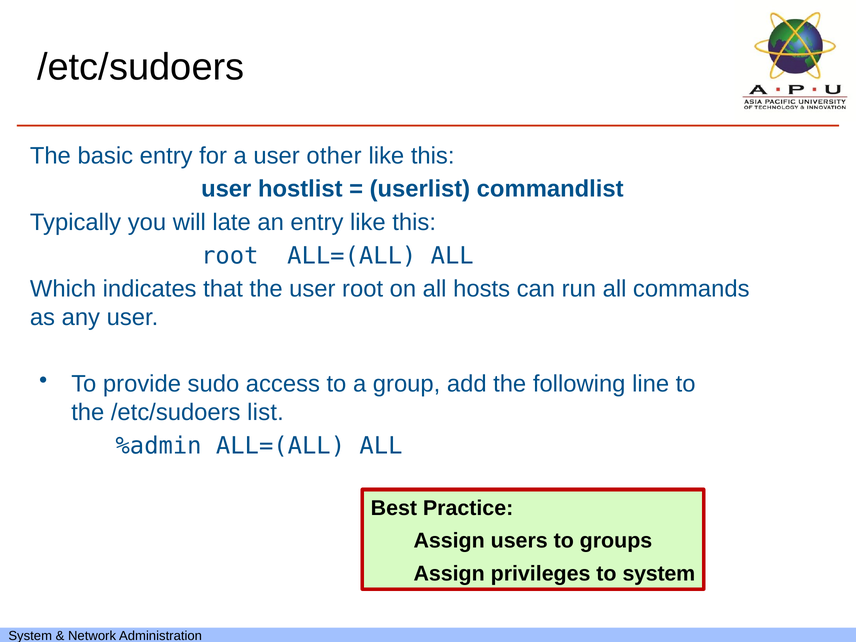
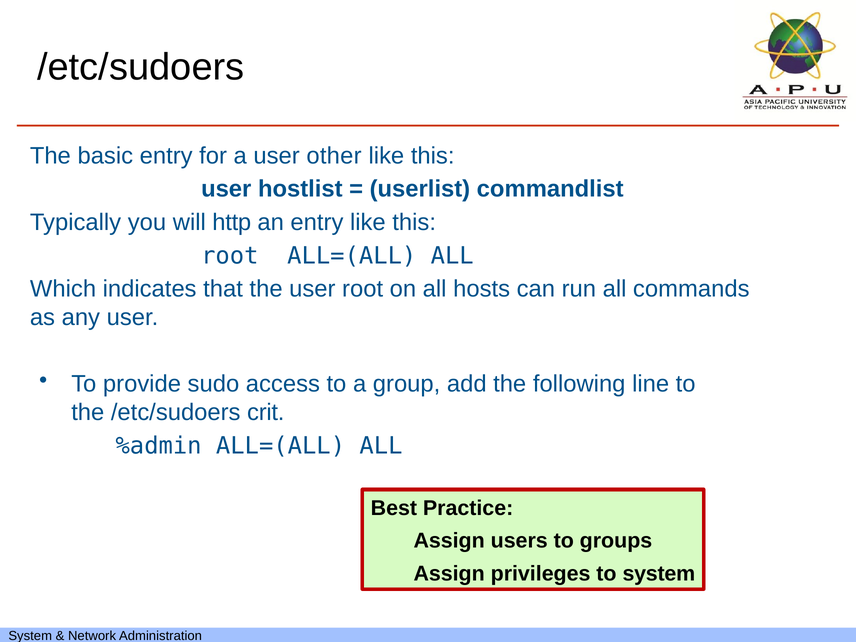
late: late -> http
list: list -> crit
